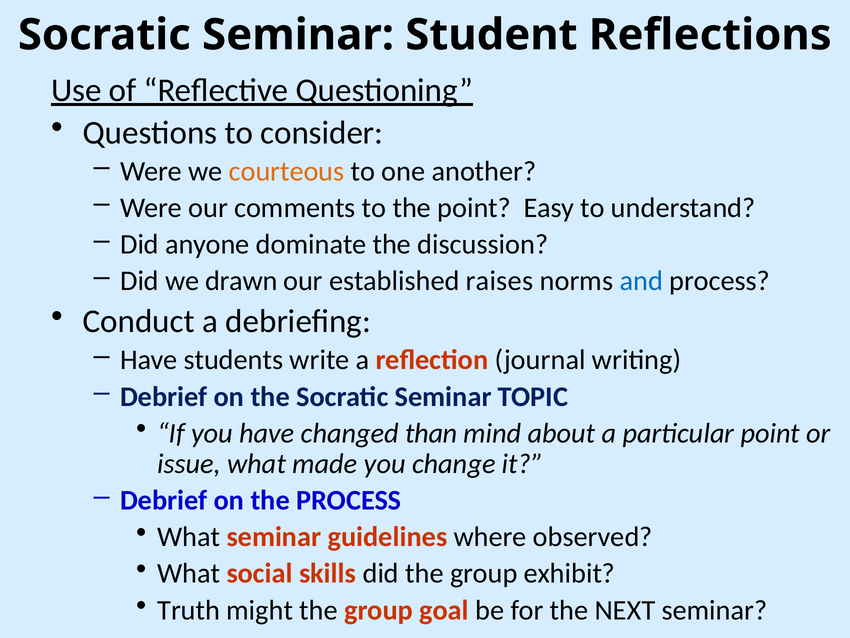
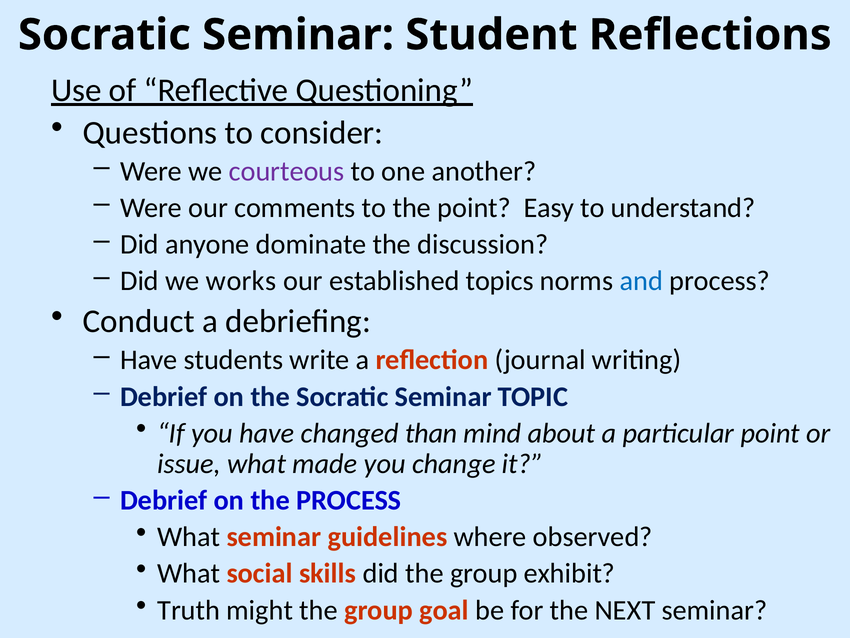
courteous colour: orange -> purple
drawn: drawn -> works
raises: raises -> topics
